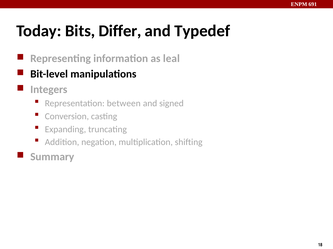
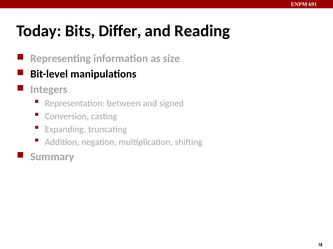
Typedef: Typedef -> Reading
leal: leal -> size
